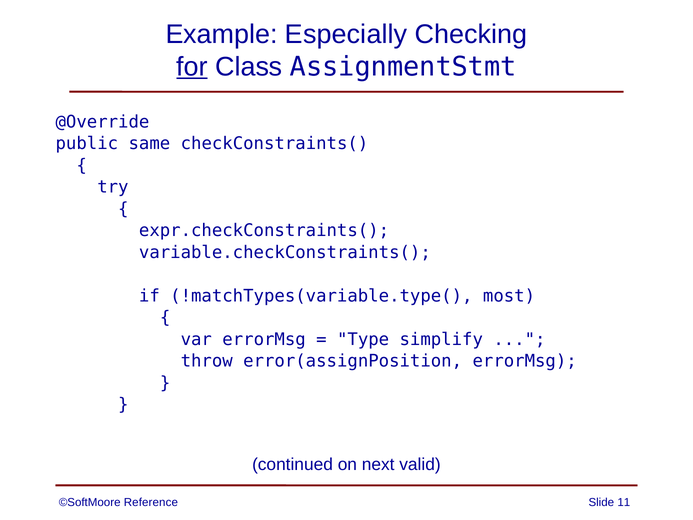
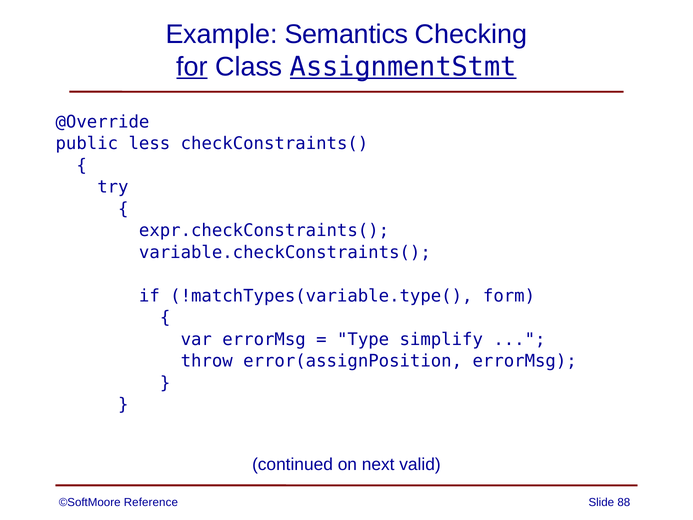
Especially: Especially -> Semantics
AssignmentStmt underline: none -> present
same: same -> less
most: most -> form
11: 11 -> 88
